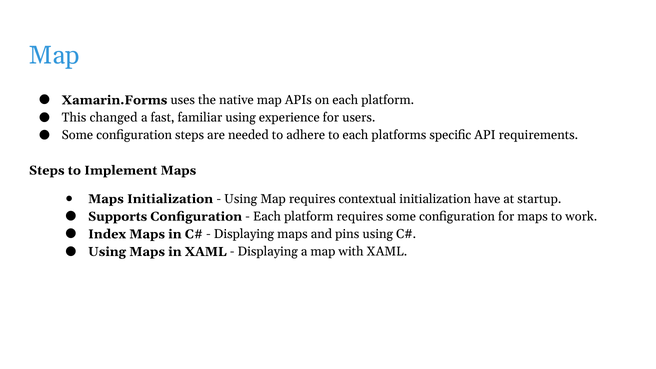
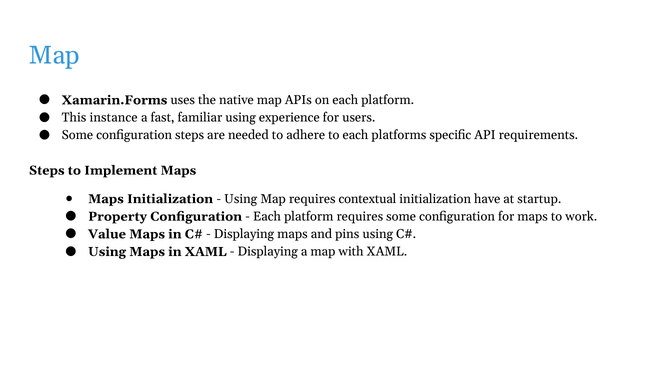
changed: changed -> instance
Supports: Supports -> Property
Index: Index -> Value
